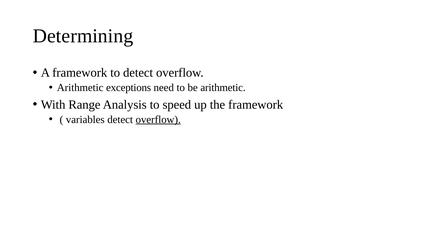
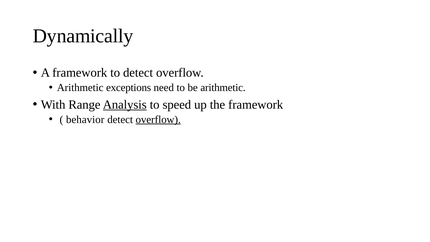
Determining: Determining -> Dynamically
Analysis underline: none -> present
variables: variables -> behavior
